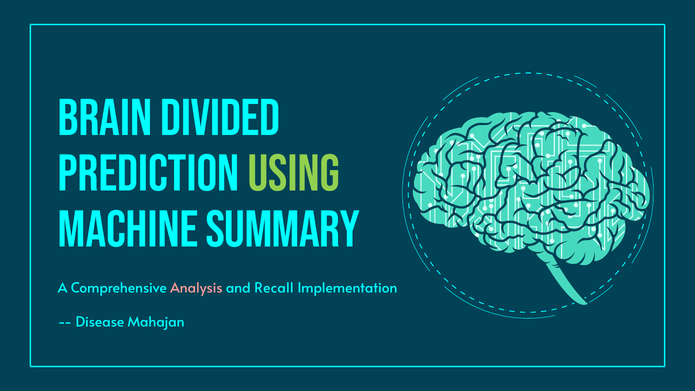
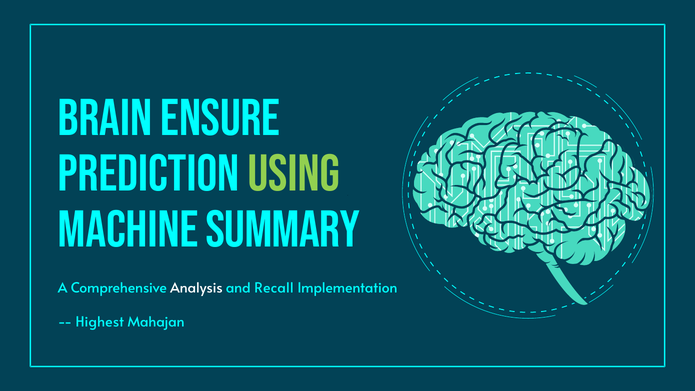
Divided: Divided -> Ensure
Analysis colour: pink -> white
Disease: Disease -> Highest
